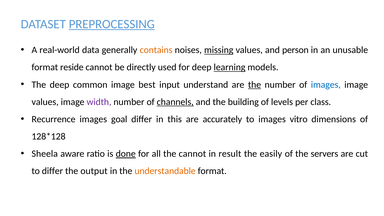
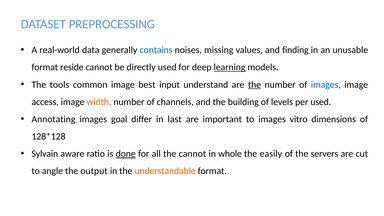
PREPROCESSING underline: present -> none
contains colour: orange -> blue
missing underline: present -> none
person: person -> finding
The deep: deep -> tools
values at (45, 102): values -> access
width colour: purple -> orange
channels underline: present -> none
per class: class -> used
Recurrence: Recurrence -> Annotating
this: this -> last
accurately: accurately -> important
Sheela: Sheela -> Sylvain
result: result -> whole
to differ: differ -> angle
